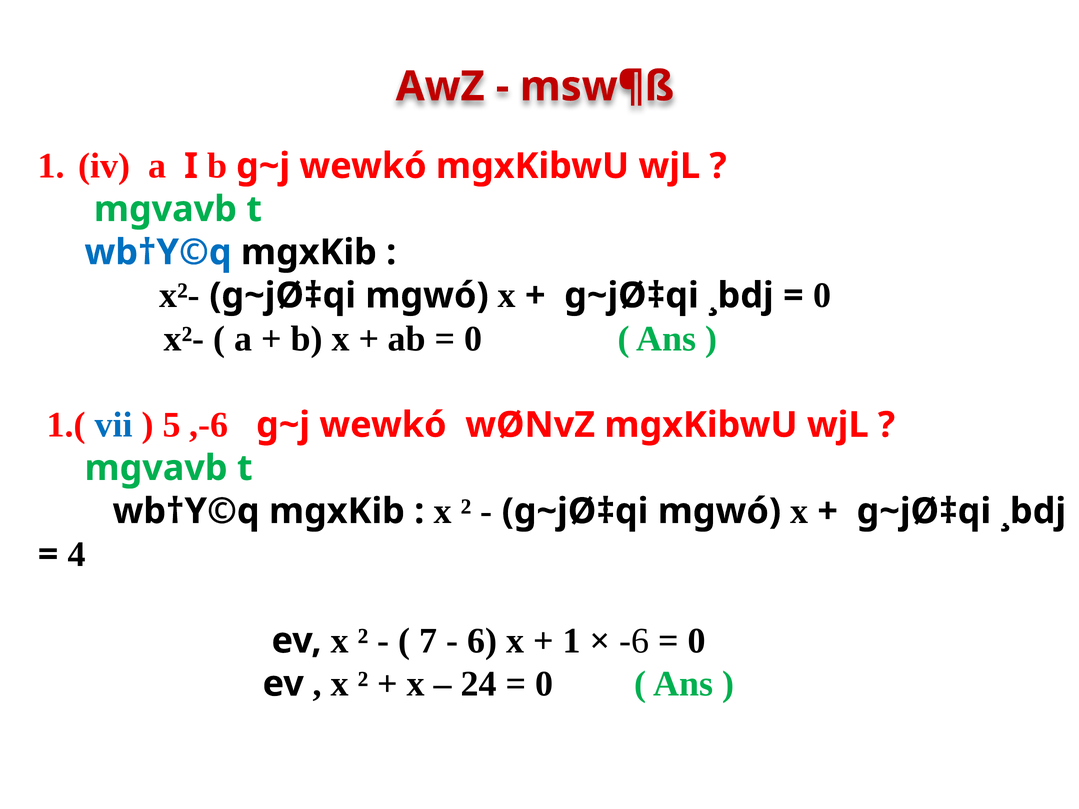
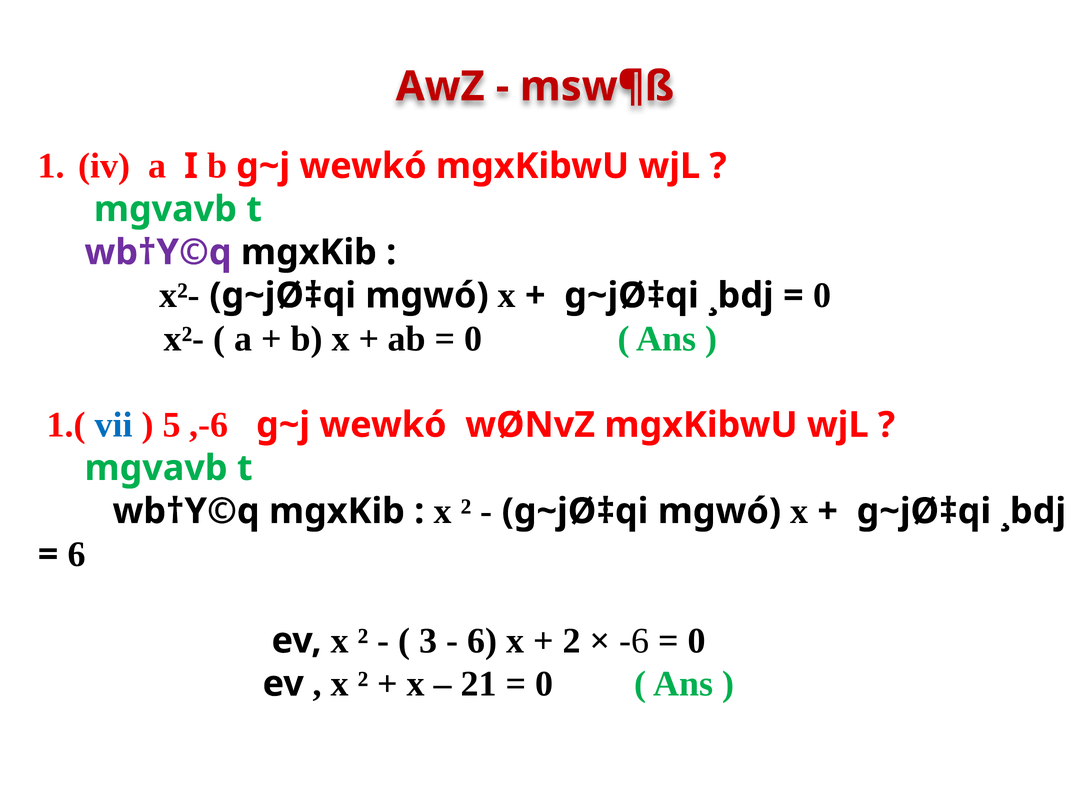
wb†Y©q at (158, 252) colour: blue -> purple
4 at (77, 555): 4 -> 6
7: 7 -> 3
1 at (572, 641): 1 -> 2
24: 24 -> 21
